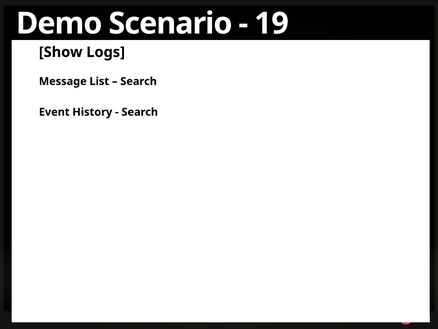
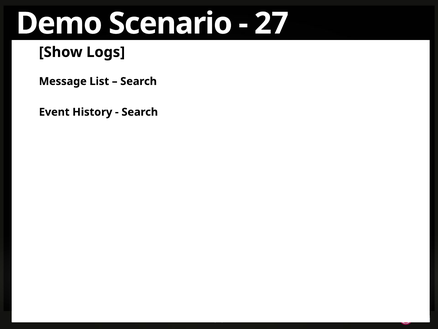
19: 19 -> 27
